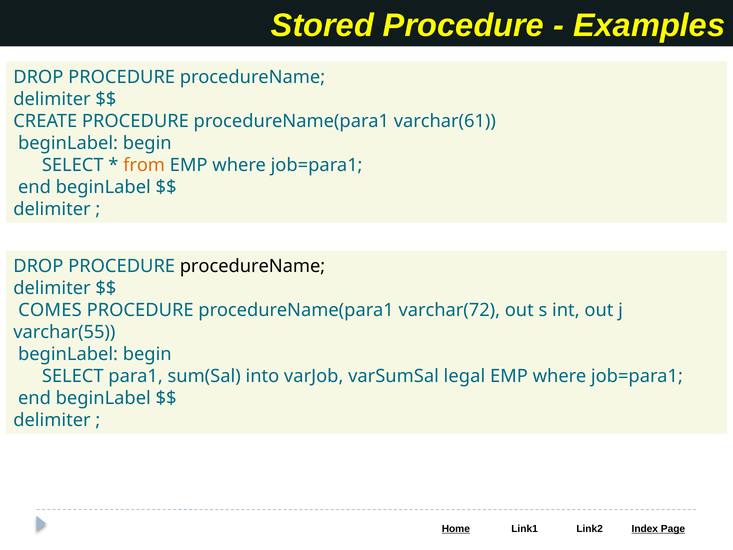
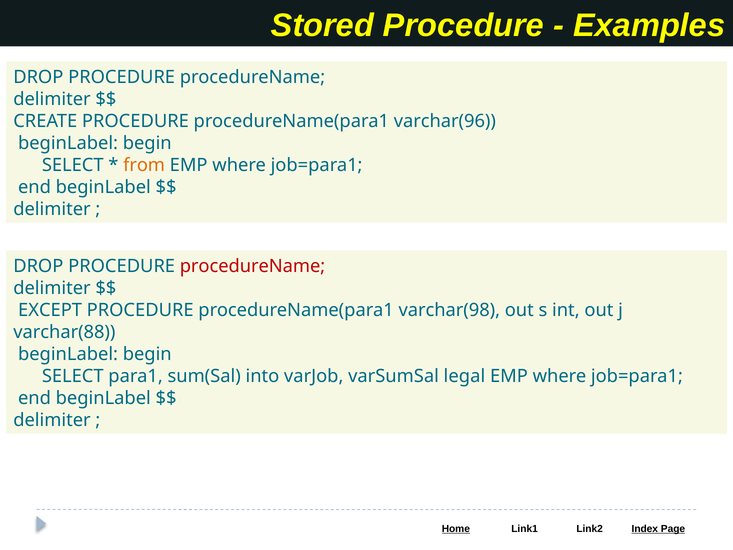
varchar(61: varchar(61 -> varchar(96
procedureName at (253, 266) colour: black -> red
COMES: COMES -> EXCEPT
varchar(72: varchar(72 -> varchar(98
varchar(55: varchar(55 -> varchar(88
